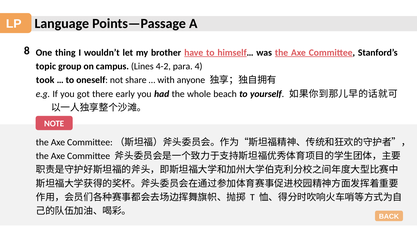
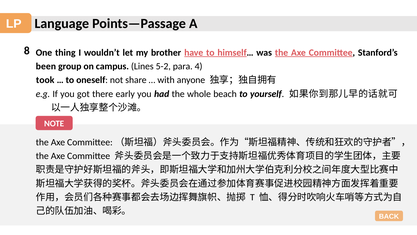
topic: topic -> been
4-2: 4-2 -> 5-2
